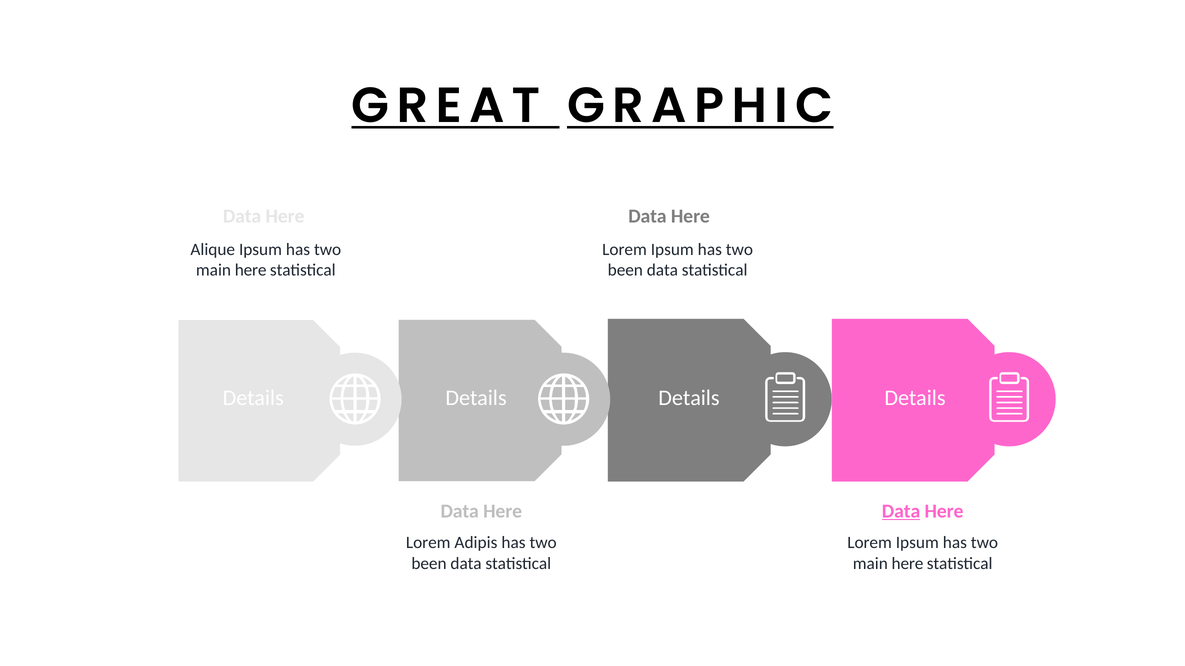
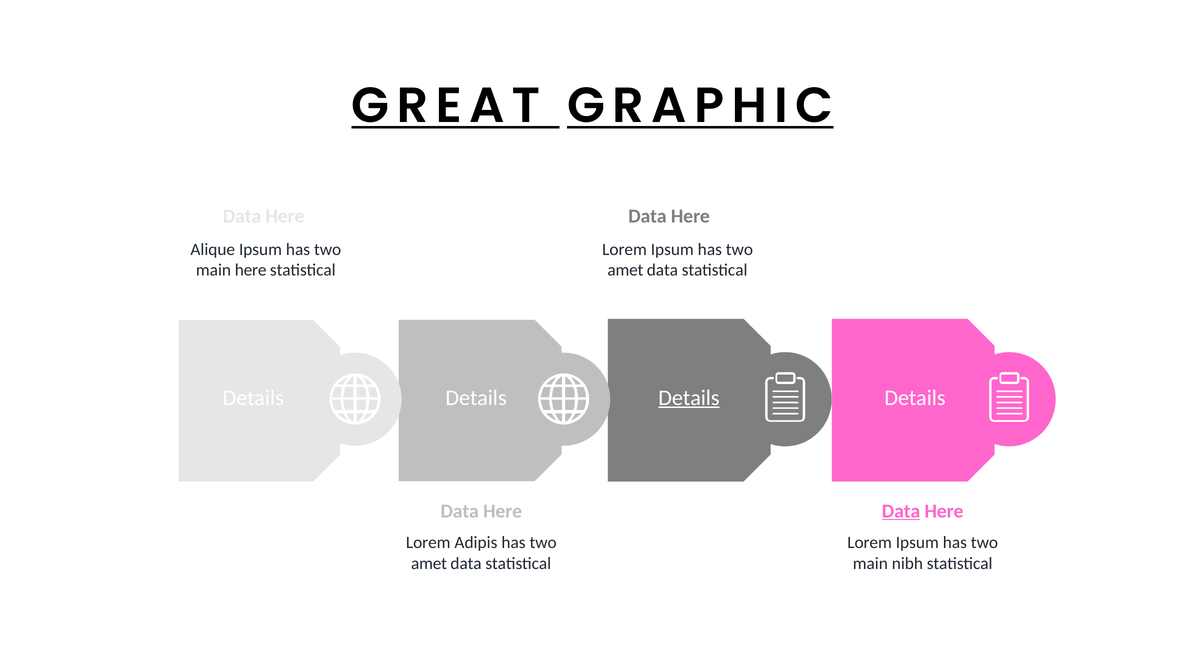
been at (625, 270): been -> amet
Details at (689, 398) underline: none -> present
been at (429, 564): been -> amet
here at (907, 564): here -> nibh
